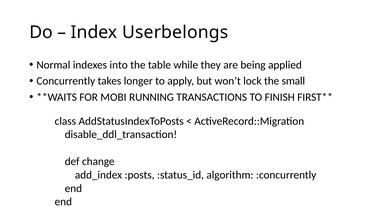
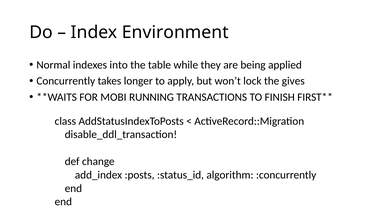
Userbelongs: Userbelongs -> Environment
small: small -> gives
